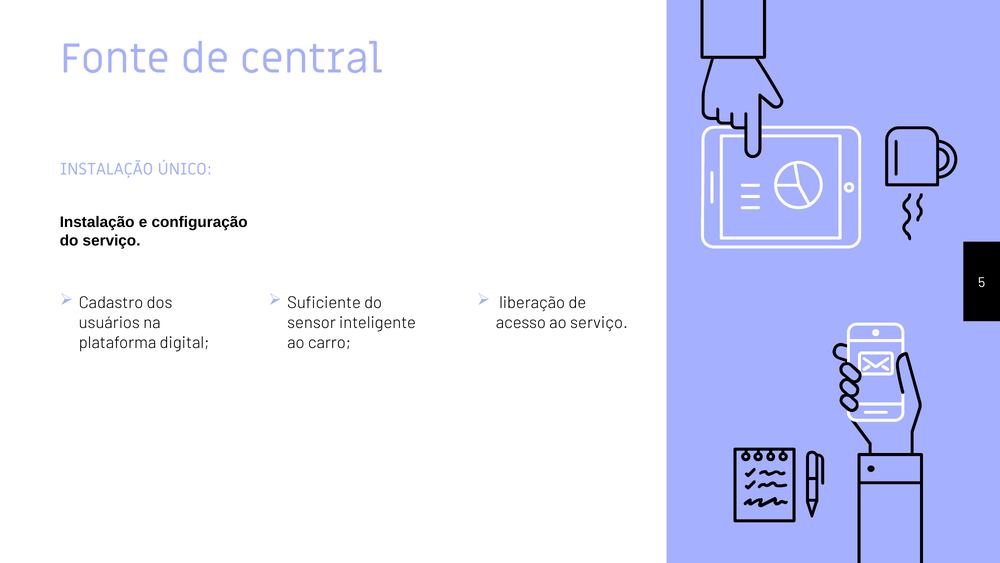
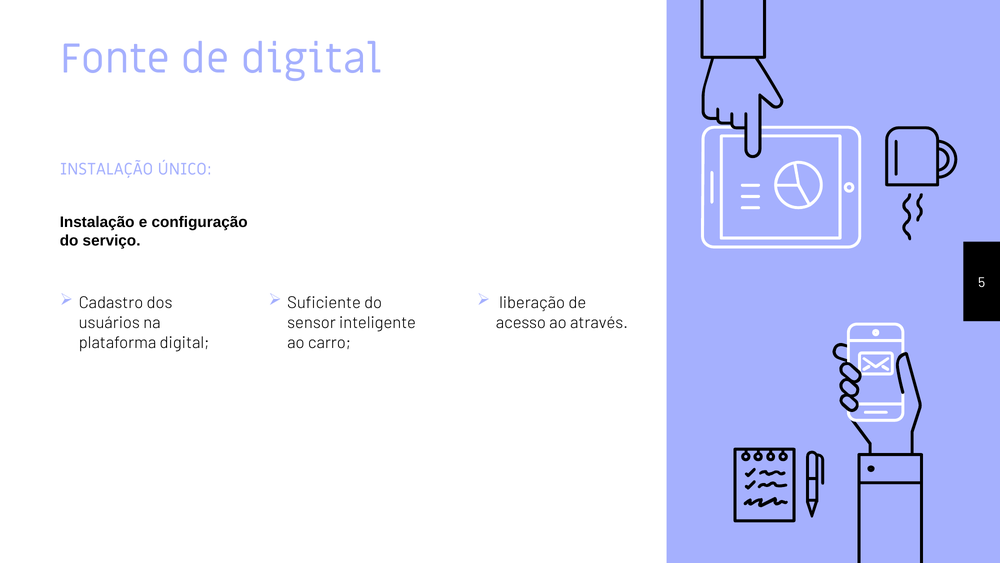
de central: central -> digital
ao serviço: serviço -> através
